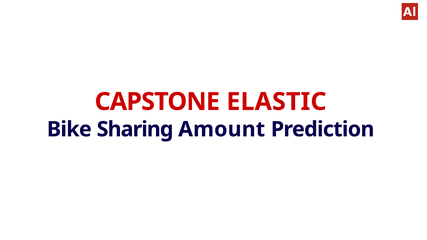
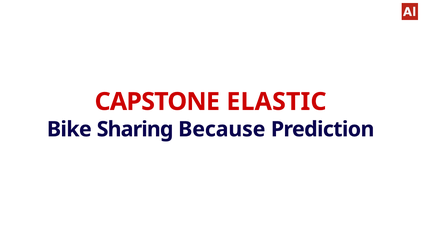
Amount: Amount -> Because
